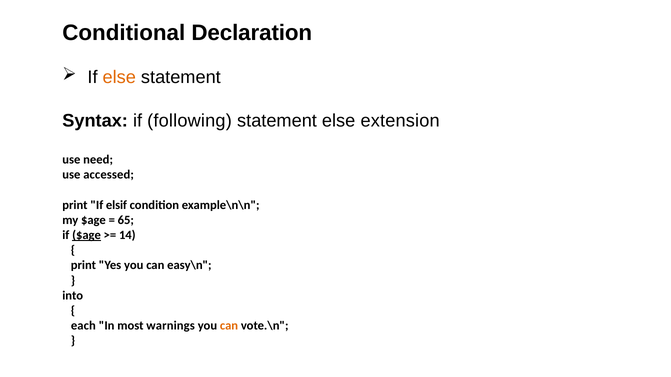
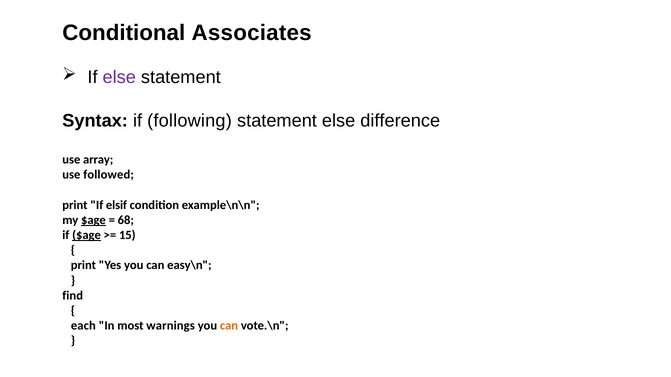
Declaration: Declaration -> Associates
else at (119, 77) colour: orange -> purple
extension: extension -> difference
need: need -> array
accessed: accessed -> followed
$age at (93, 220) underline: none -> present
65: 65 -> 68
14: 14 -> 15
into: into -> find
